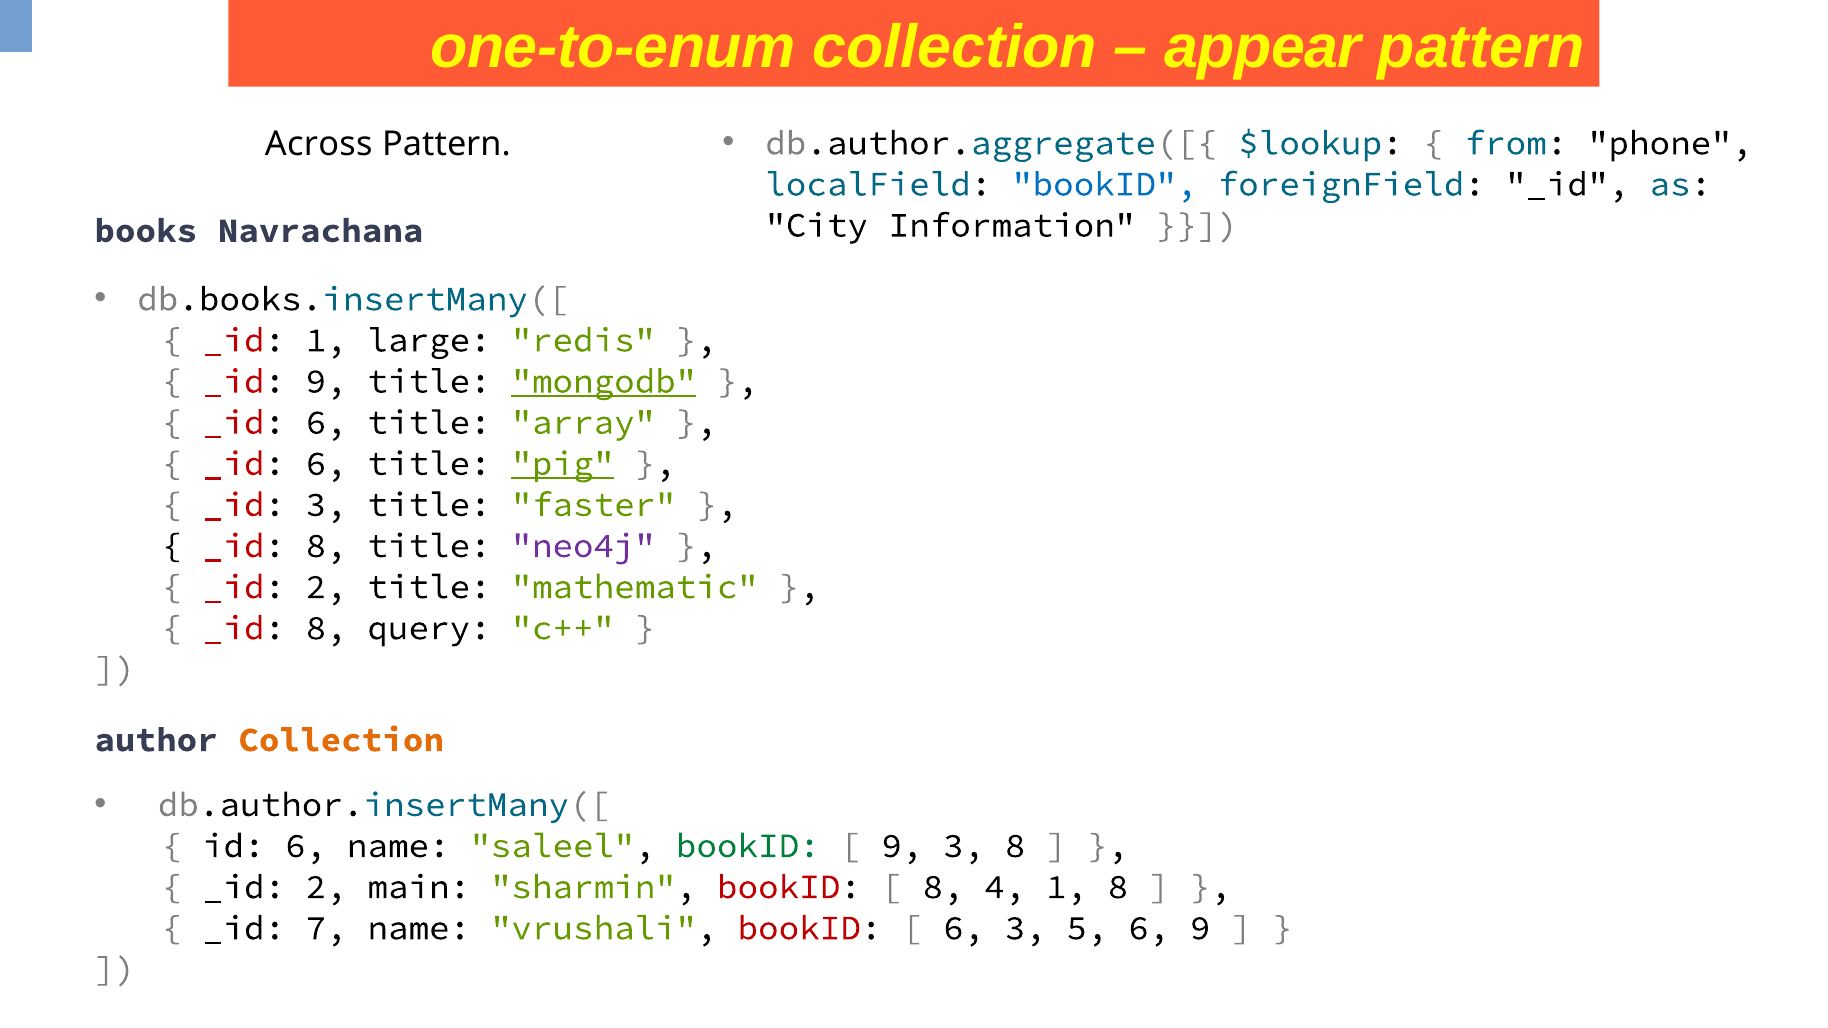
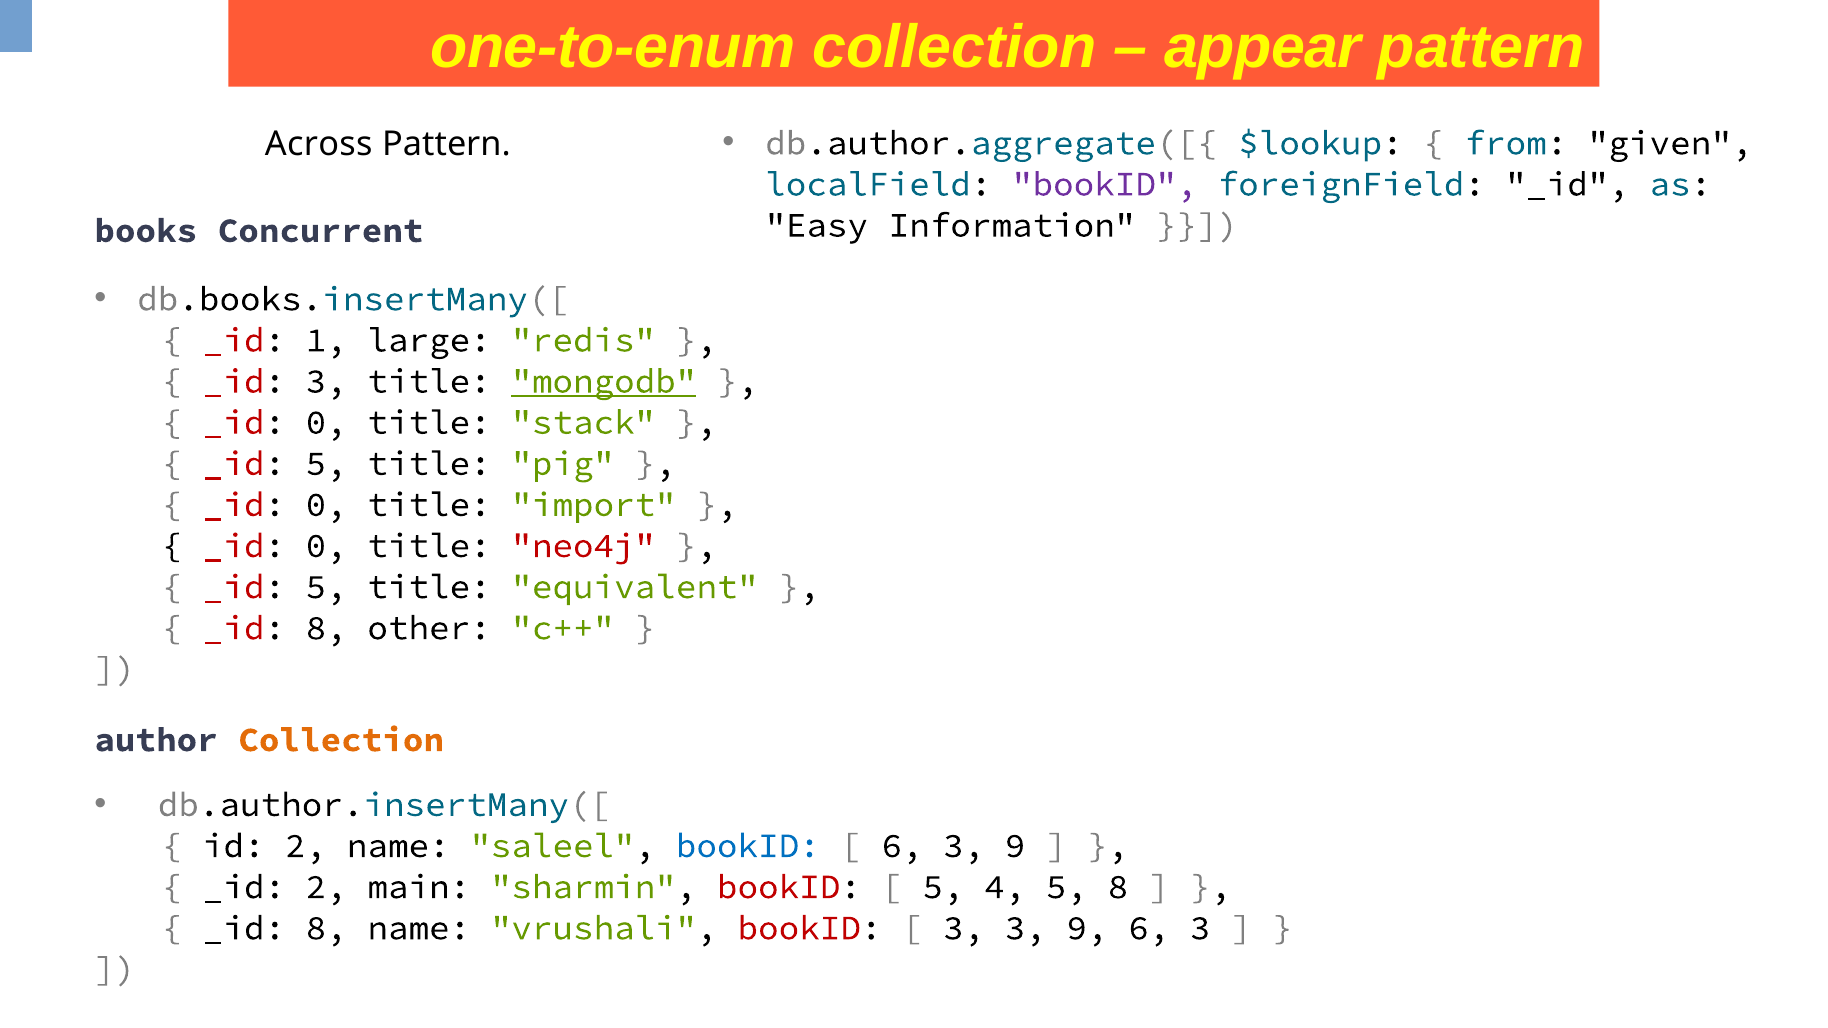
phone: phone -> given
bookID at (1105, 184) colour: blue -> purple
City: City -> Easy
Navrachana: Navrachana -> Concurrent
_id 9: 9 -> 3
6 at (326, 422): 6 -> 0
array: array -> stack
6 at (326, 464): 6 -> 5
pig underline: present -> none
3 at (326, 505): 3 -> 0
faster: faster -> import
8 at (326, 546): 8 -> 0
neo4j colour: purple -> red
2 at (326, 587): 2 -> 5
mathematic: mathematic -> equivalent
query: query -> other
id 6: 6 -> 2
bookID at (748, 846) colour: green -> blue
9 at (902, 846): 9 -> 6
8 at (1015, 846): 8 -> 9
8 at (943, 887): 8 -> 5
4 1: 1 -> 5
7 at (326, 928): 7 -> 8
6 at (964, 928): 6 -> 3
5 at (1087, 928): 5 -> 9
9 at (1200, 928): 9 -> 3
